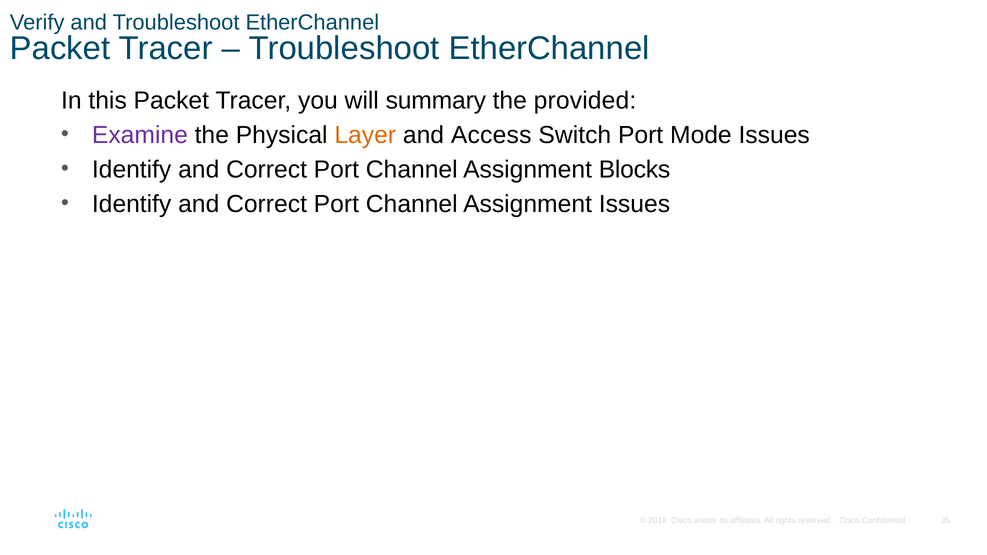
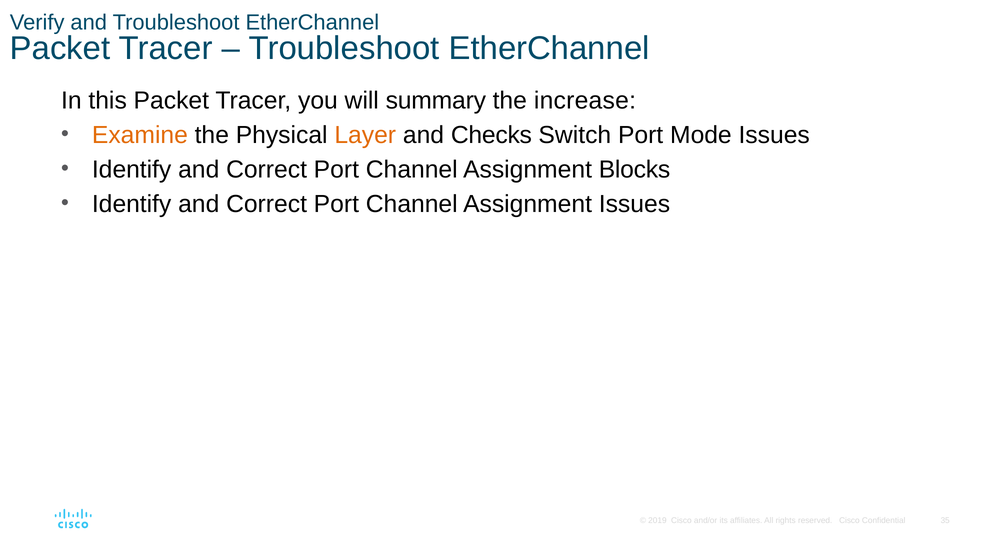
provided: provided -> increase
Examine colour: purple -> orange
Access: Access -> Checks
